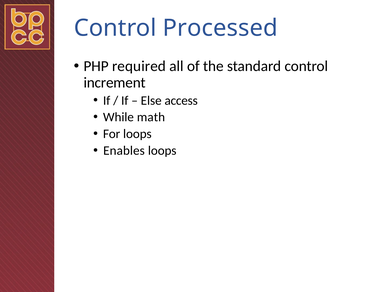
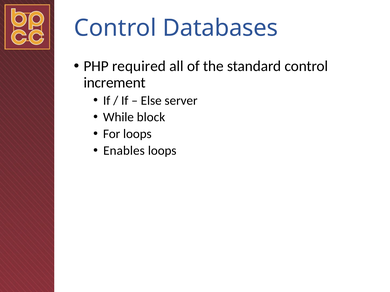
Processed: Processed -> Databases
access: access -> server
math: math -> block
